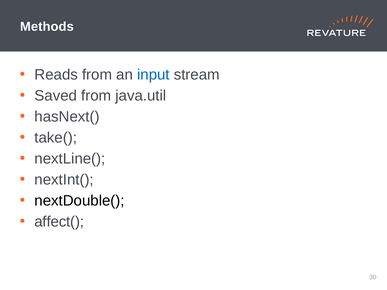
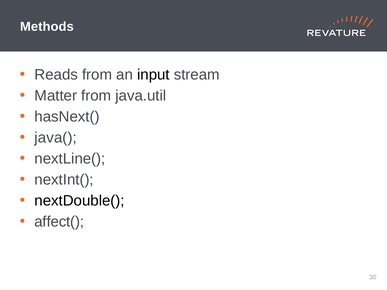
input colour: blue -> black
Saved: Saved -> Matter
take(: take( -> java(
